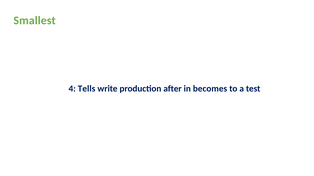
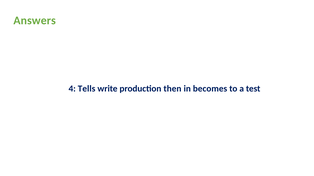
Smallest: Smallest -> Answers
after: after -> then
